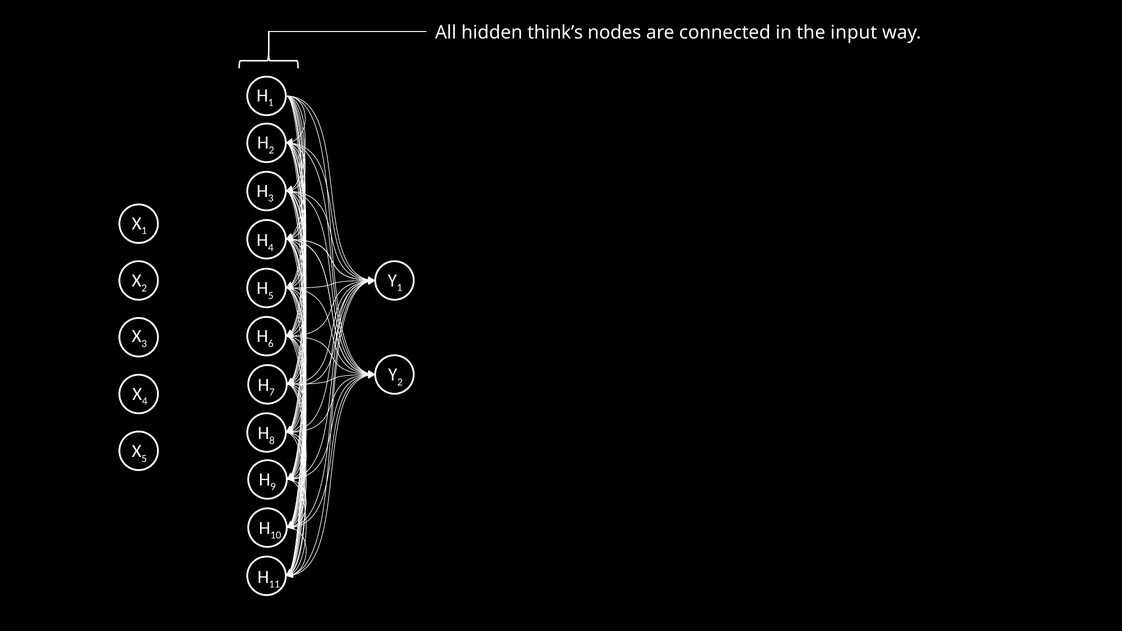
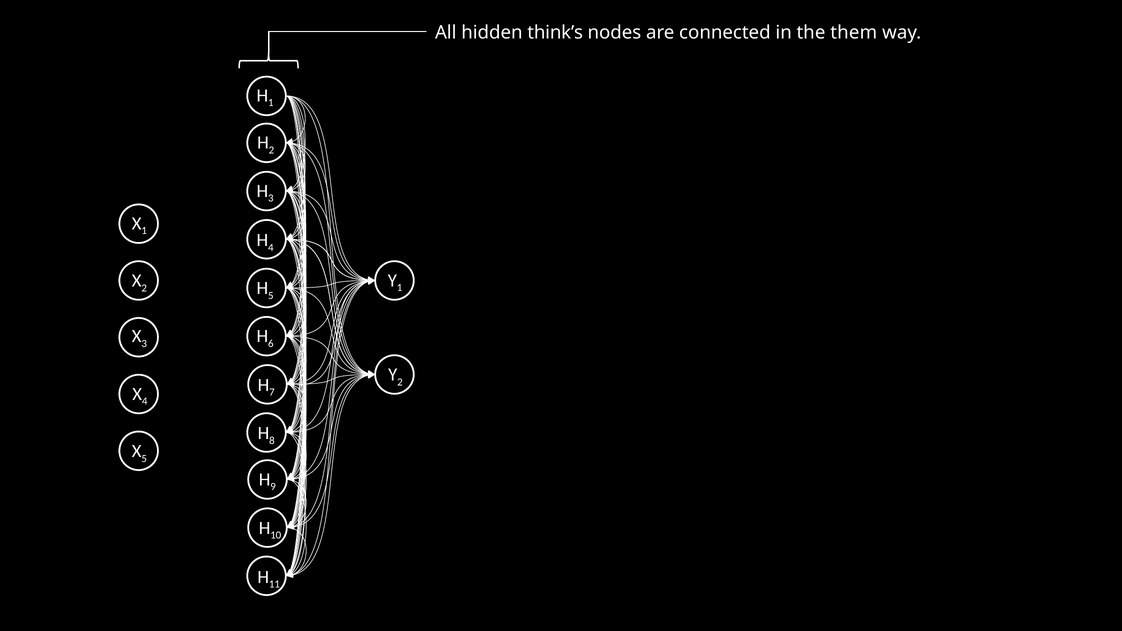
input: input -> them
